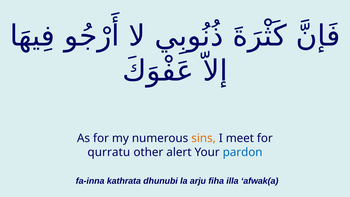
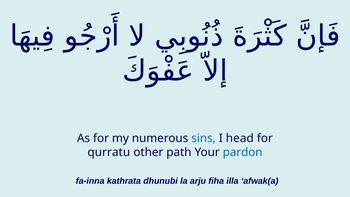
sins colour: orange -> blue
meet: meet -> head
alert: alert -> path
